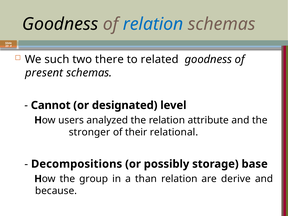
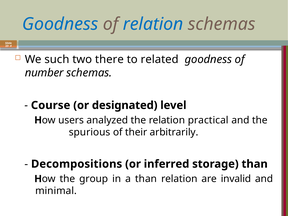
Goodness at (60, 24) colour: black -> blue
present: present -> number
Cannot: Cannot -> Course
attribute: attribute -> practical
stronger: stronger -> spurious
relational: relational -> arbitrarily
possibly: possibly -> inferred
storage base: base -> than
derive: derive -> invalid
because: because -> minimal
